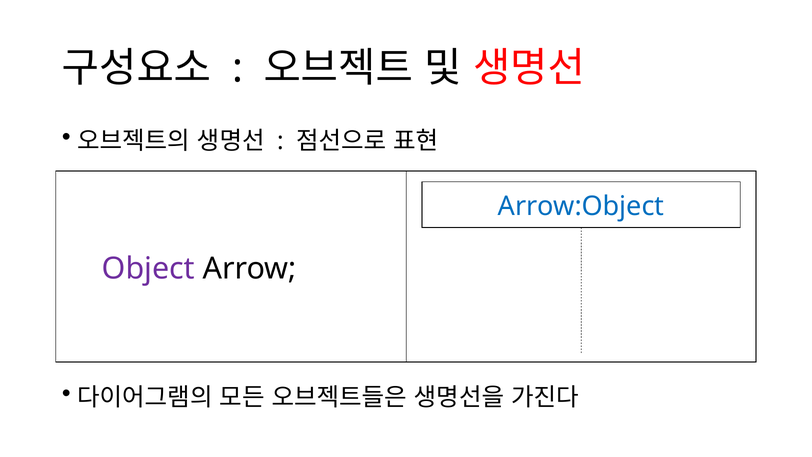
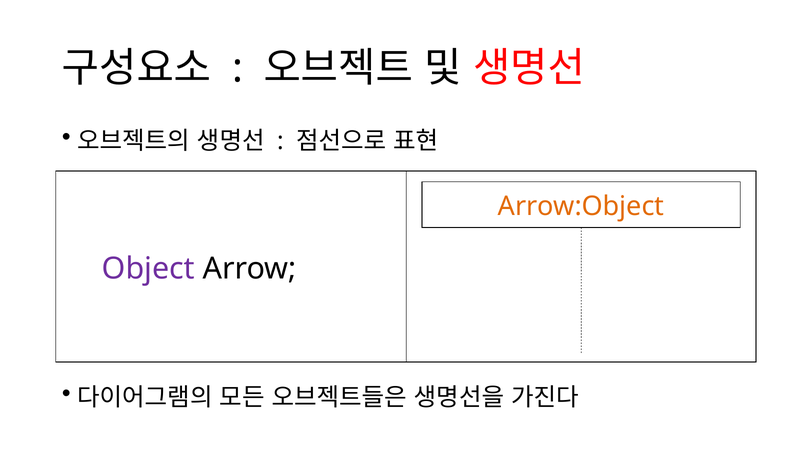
Arrow:Object colour: blue -> orange
